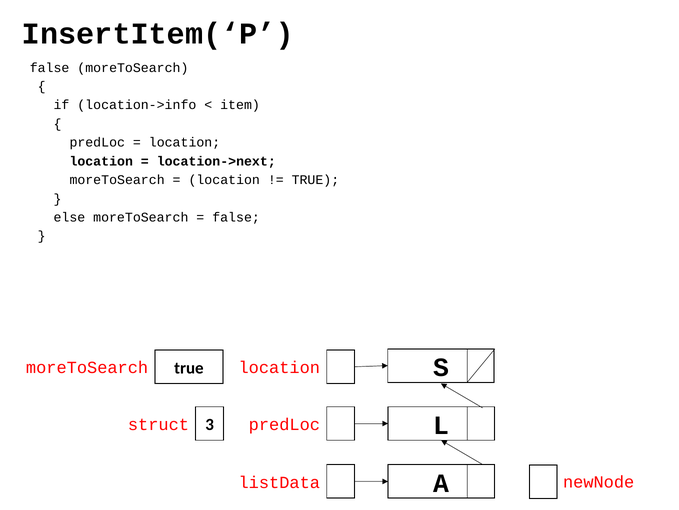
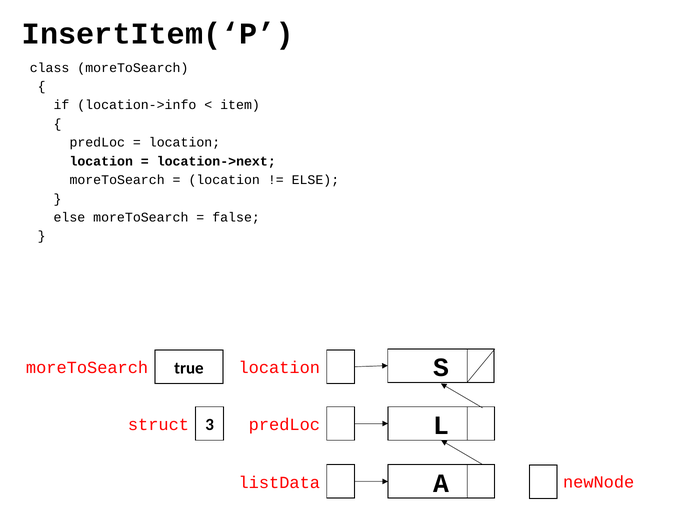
false at (50, 68): false -> class
TRUE at (315, 180): TRUE -> ELSE
